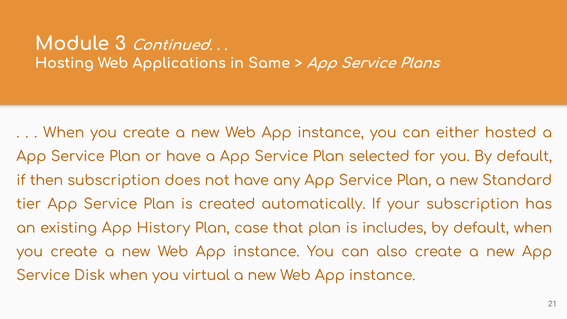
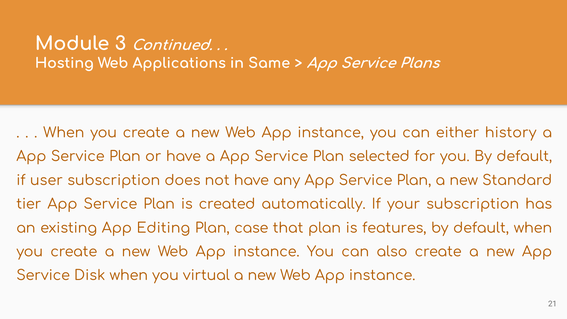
hosted: hosted -> history
then: then -> user
History: History -> Editing
includes: includes -> features
